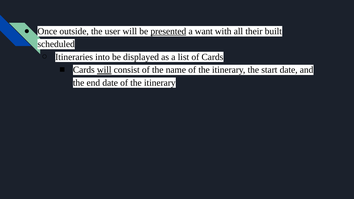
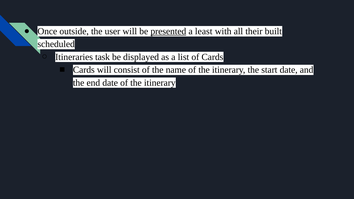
want: want -> least
into: into -> task
will at (104, 70) underline: present -> none
